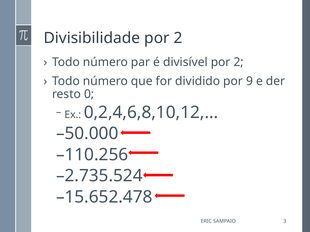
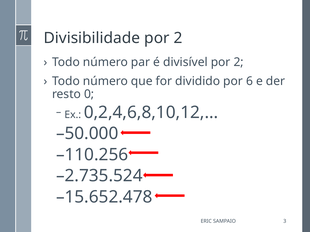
9: 9 -> 6
